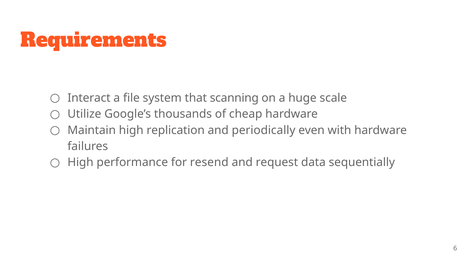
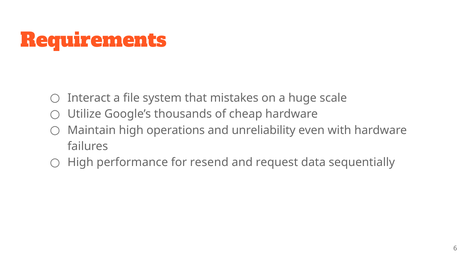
scanning: scanning -> mistakes
replication: replication -> operations
periodically: periodically -> unreliability
